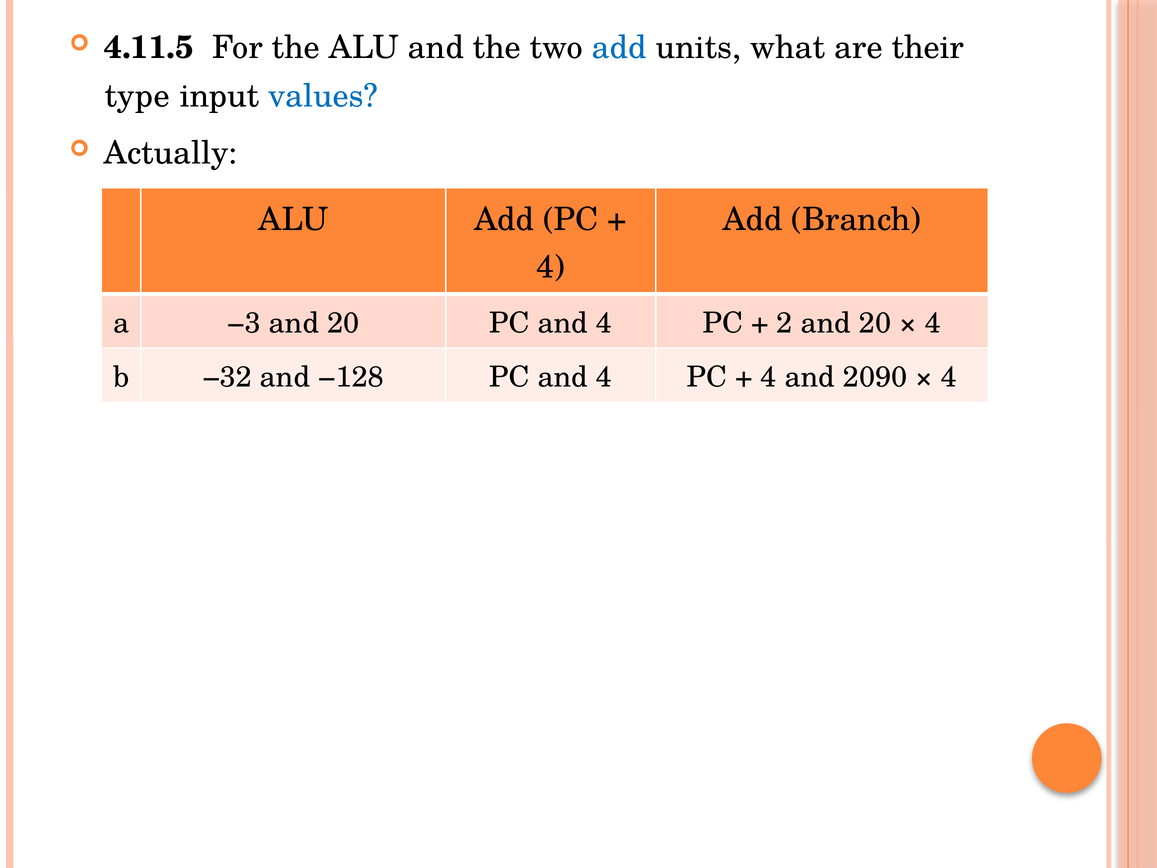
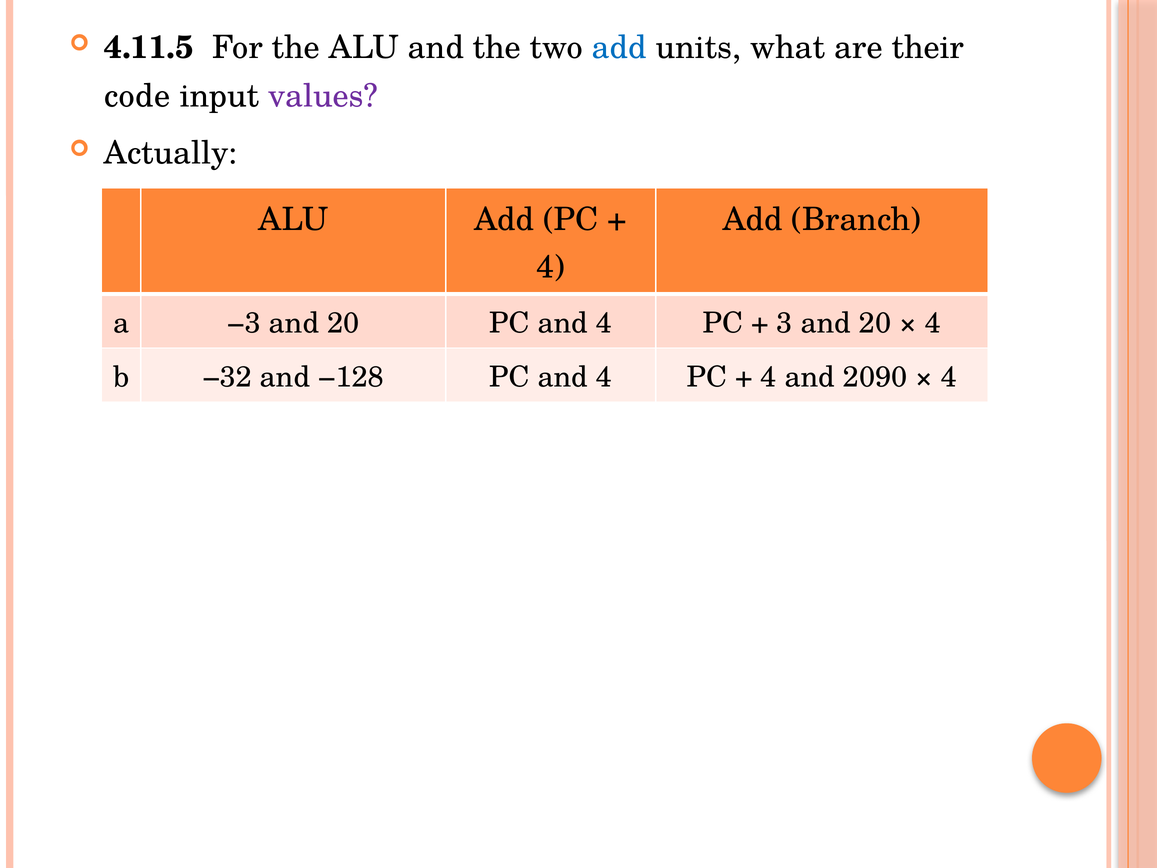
type: type -> code
values colour: blue -> purple
2: 2 -> 3
